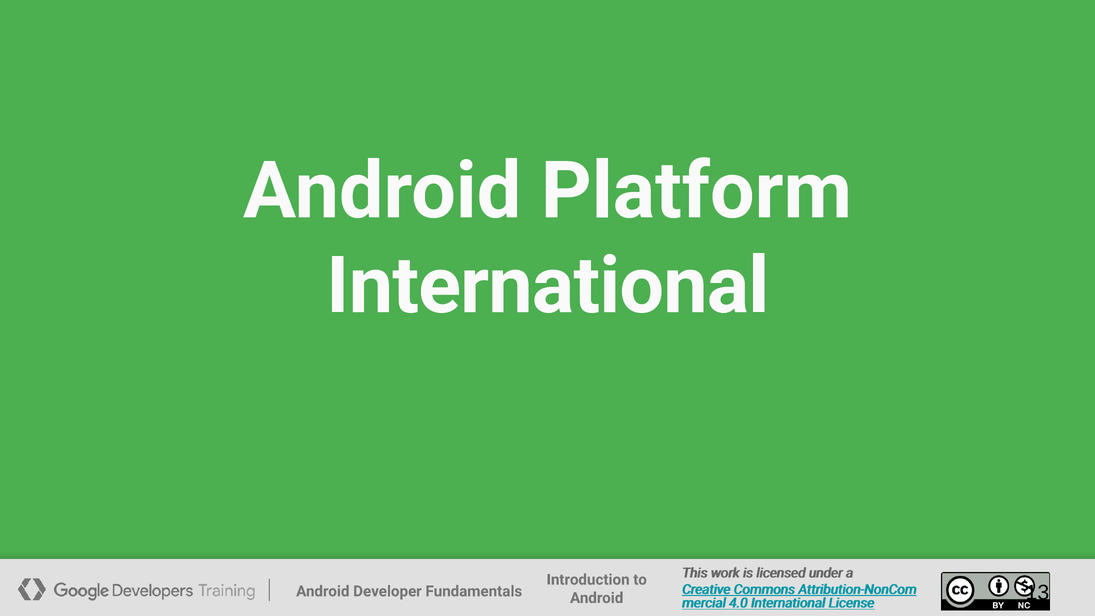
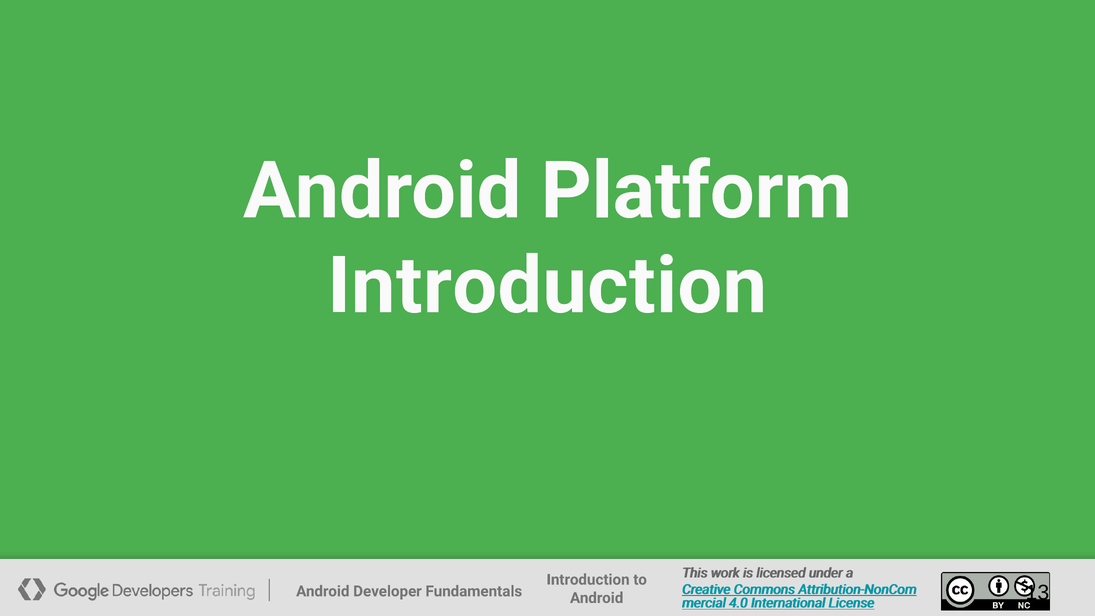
International at (548, 286): International -> Introduction
